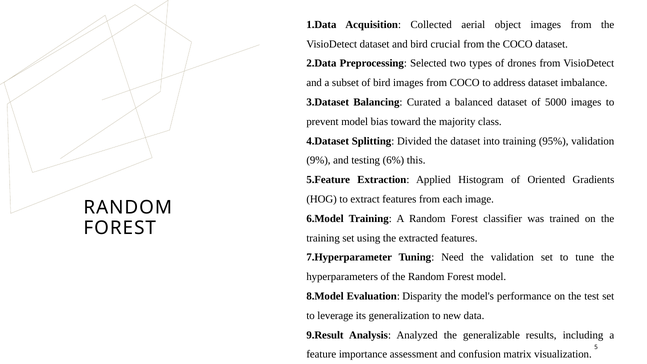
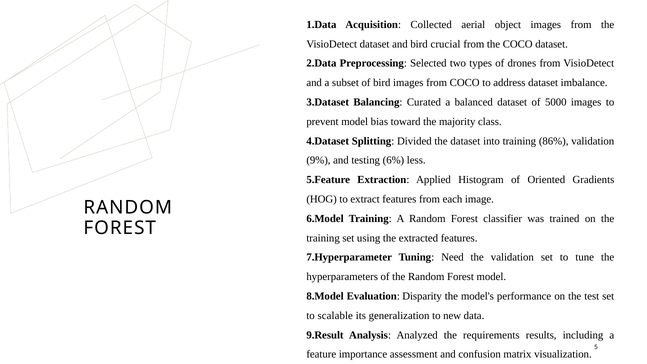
95%: 95% -> 86%
this: this -> less
leverage: leverage -> scalable
generalizable: generalizable -> requirements
